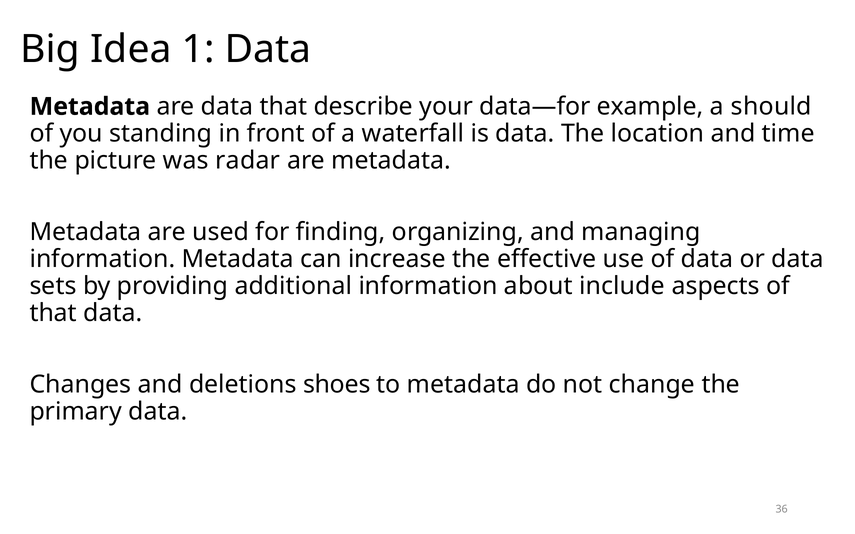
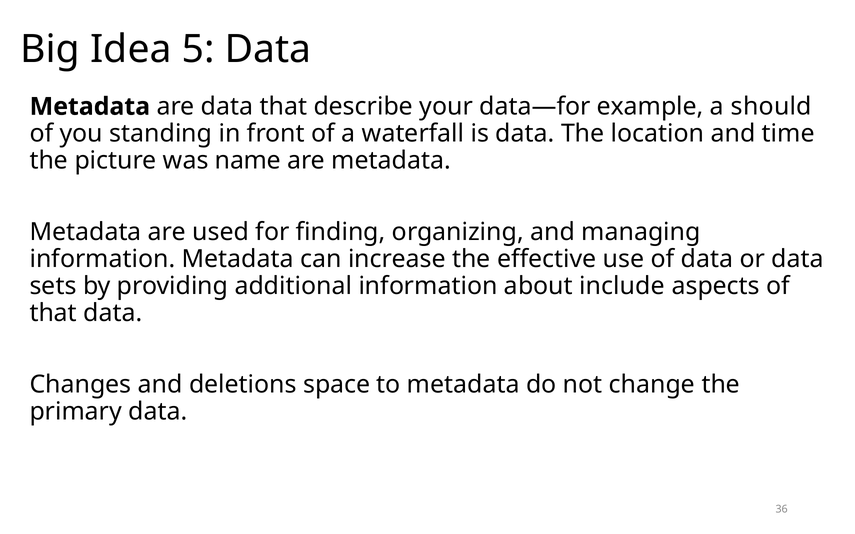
1: 1 -> 5
radar: radar -> name
shoes: shoes -> space
